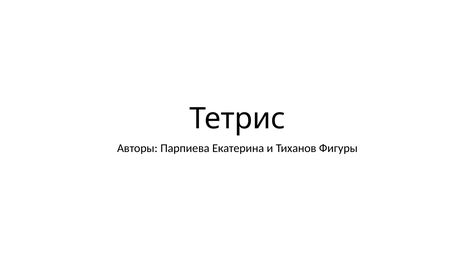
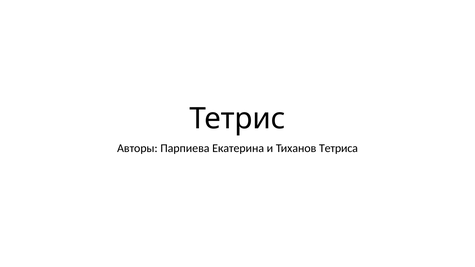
Фигуры: Фигуры -> Тетриса
